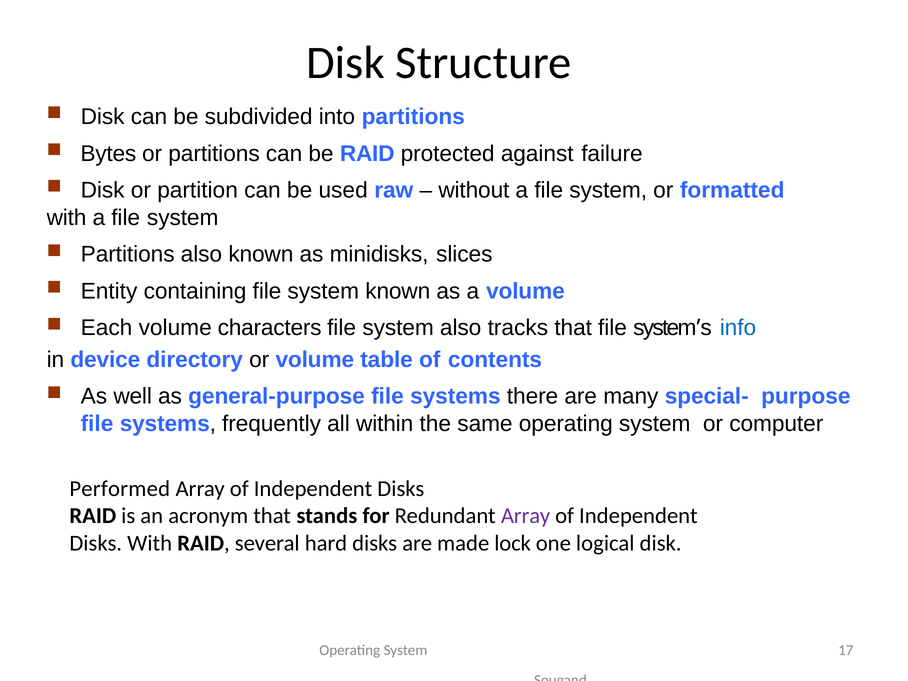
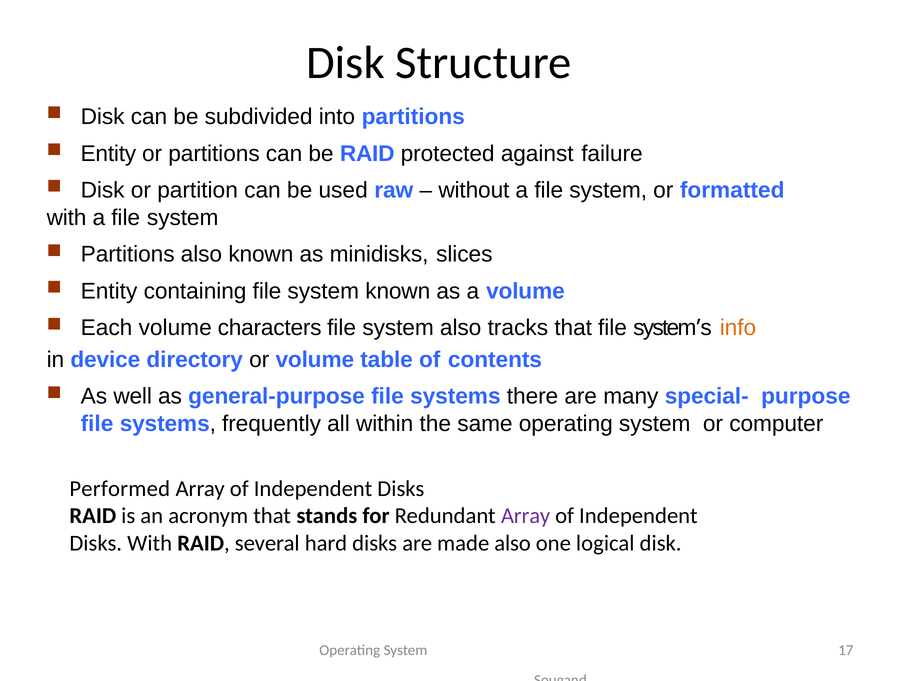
Bytes at (108, 154): Bytes -> Entity
info colour: blue -> orange
made lock: lock -> also
